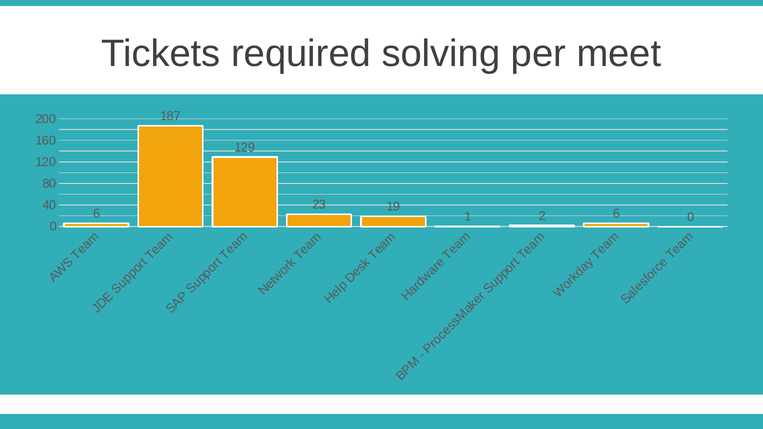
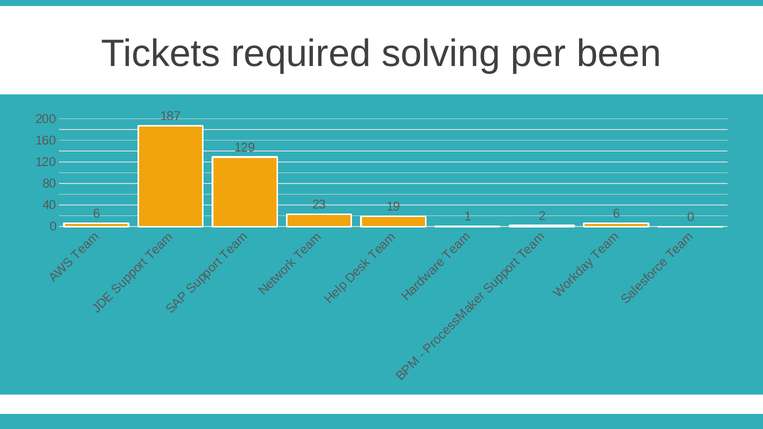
meet: meet -> been
